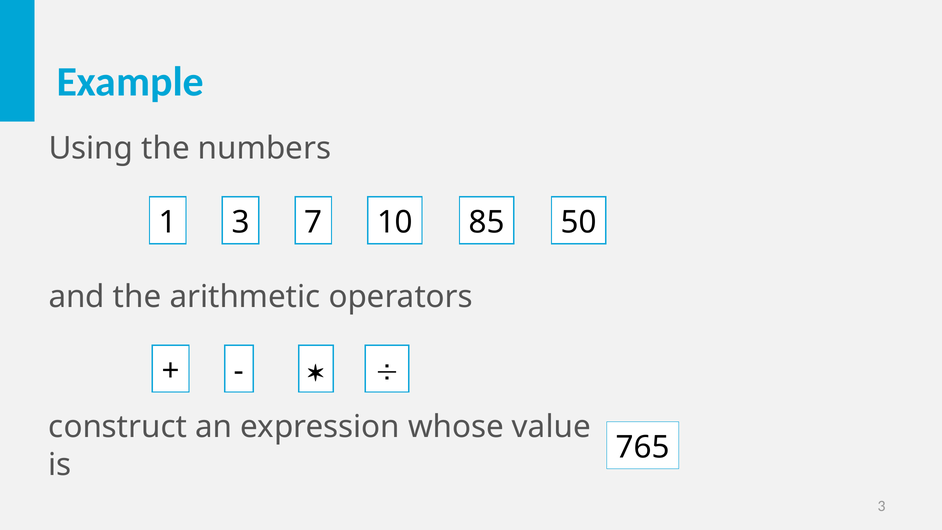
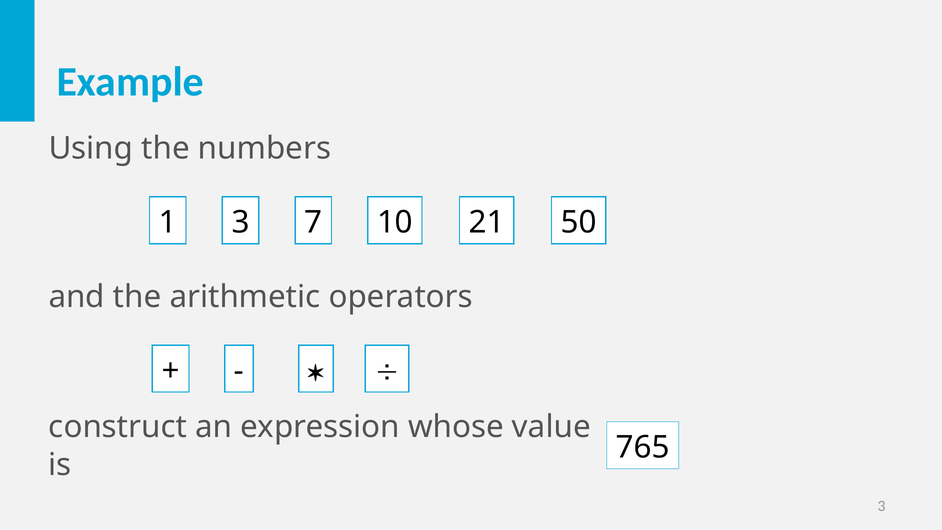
85: 85 -> 21
